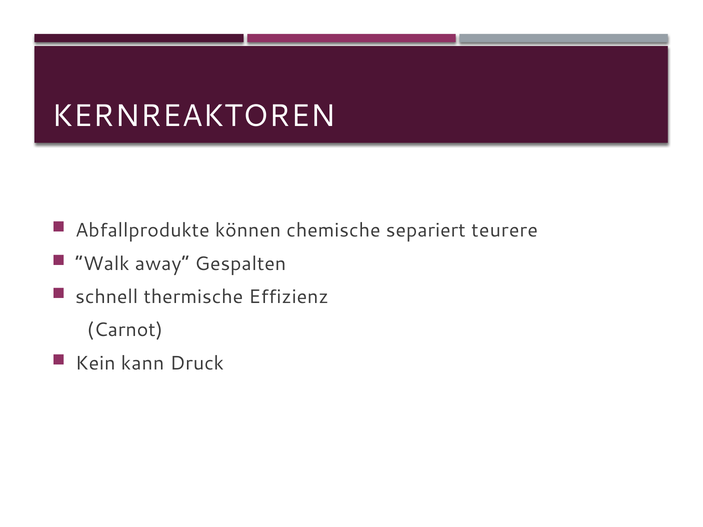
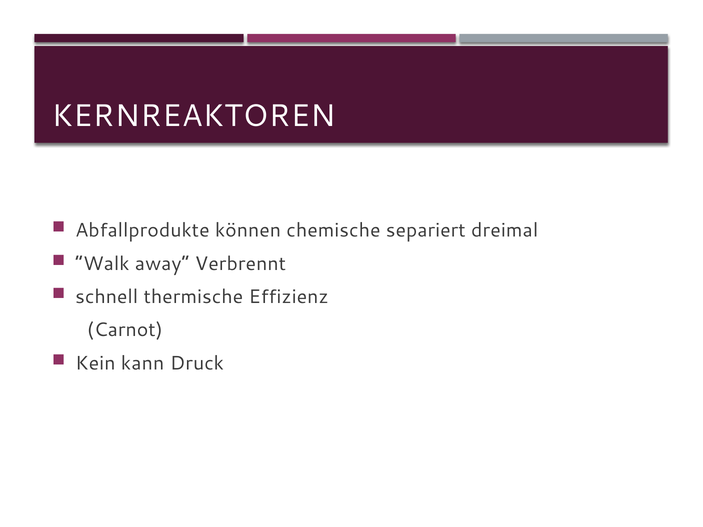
teurere: teurere -> dreimal
Gespalten: Gespalten -> Verbrennt
